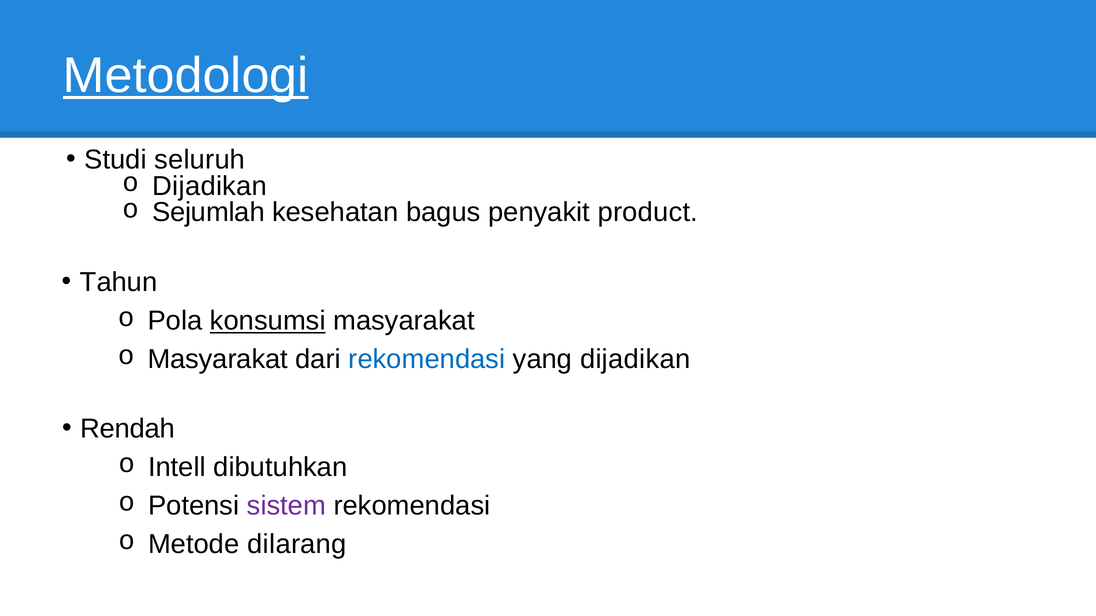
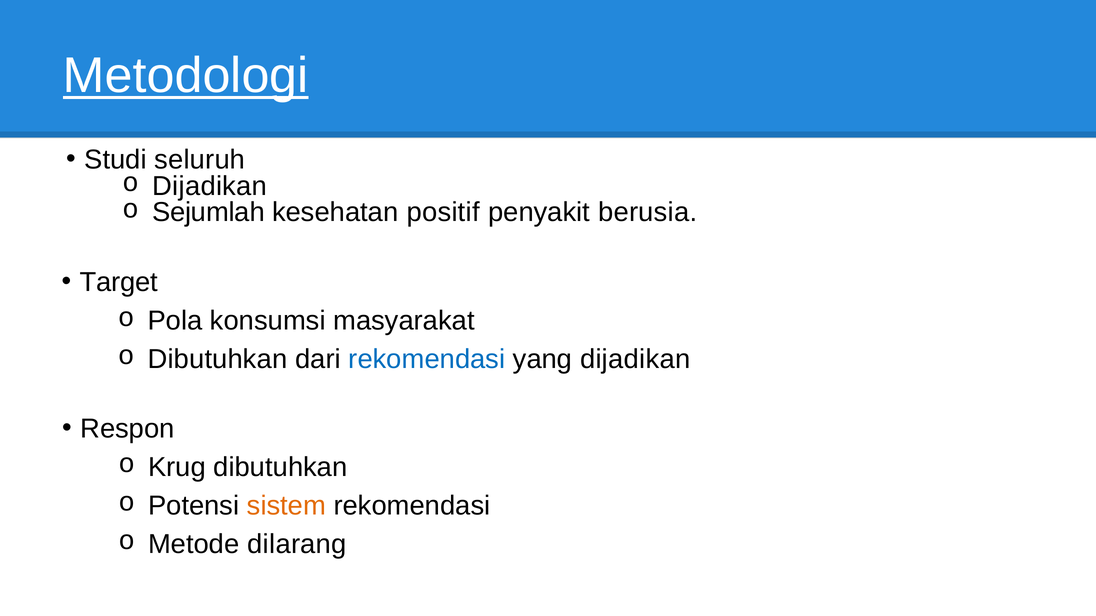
bagus: bagus -> positif
product: product -> berusia
Tahun: Tahun -> Target
konsumsi underline: present -> none
Masyarakat at (218, 360): Masyarakat -> Dibutuhkan
Rendah: Rendah -> Respon
Intell: Intell -> Krug
sistem colour: purple -> orange
